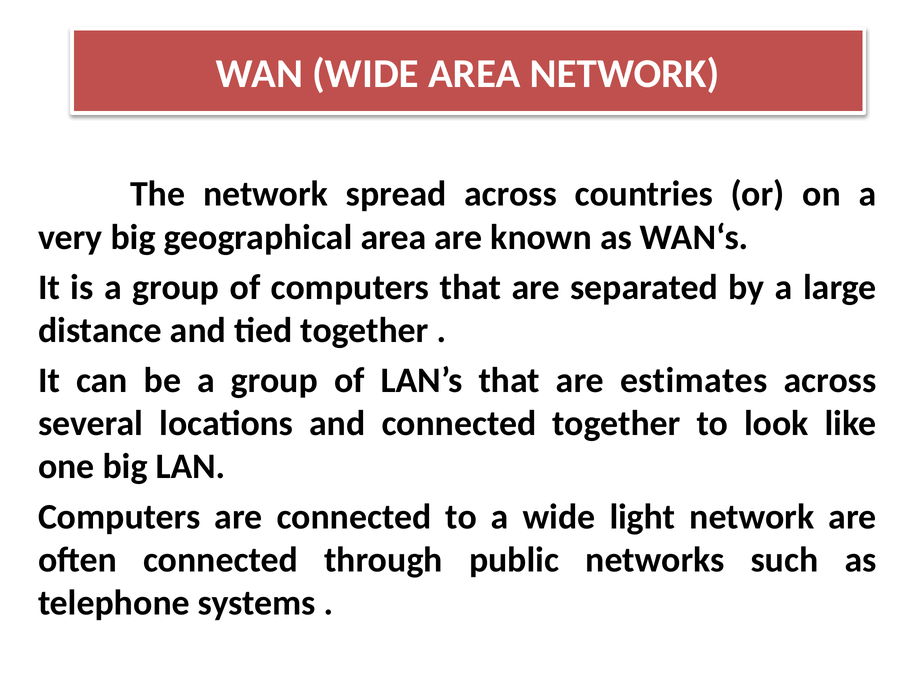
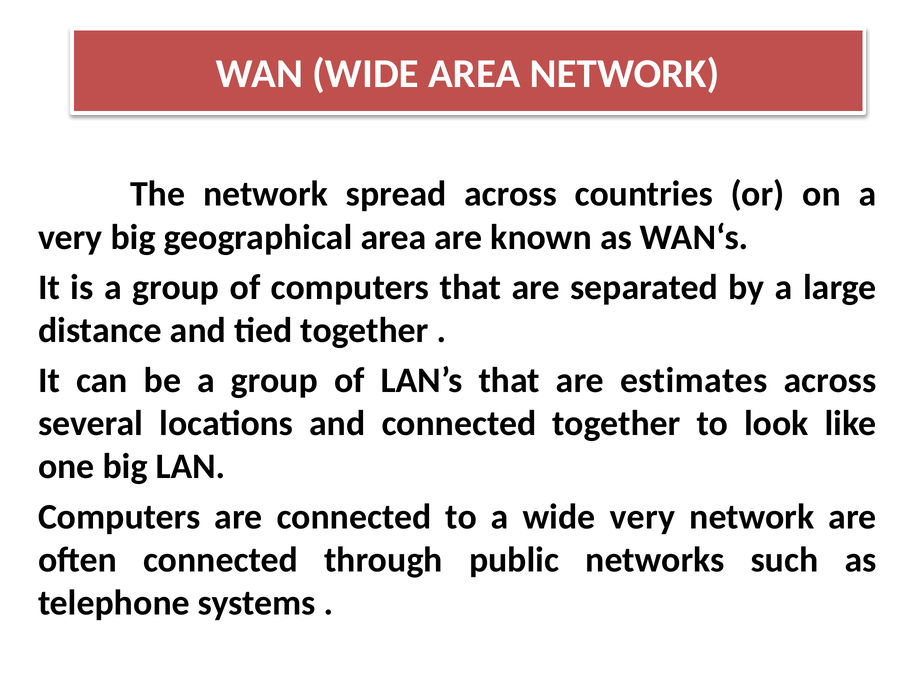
wide light: light -> very
